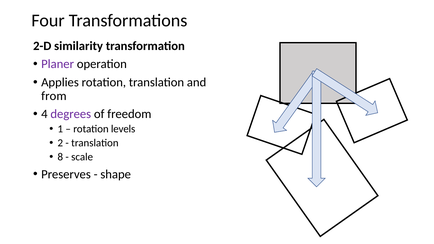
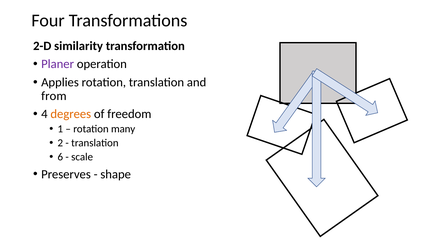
degrees colour: purple -> orange
levels: levels -> many
8: 8 -> 6
